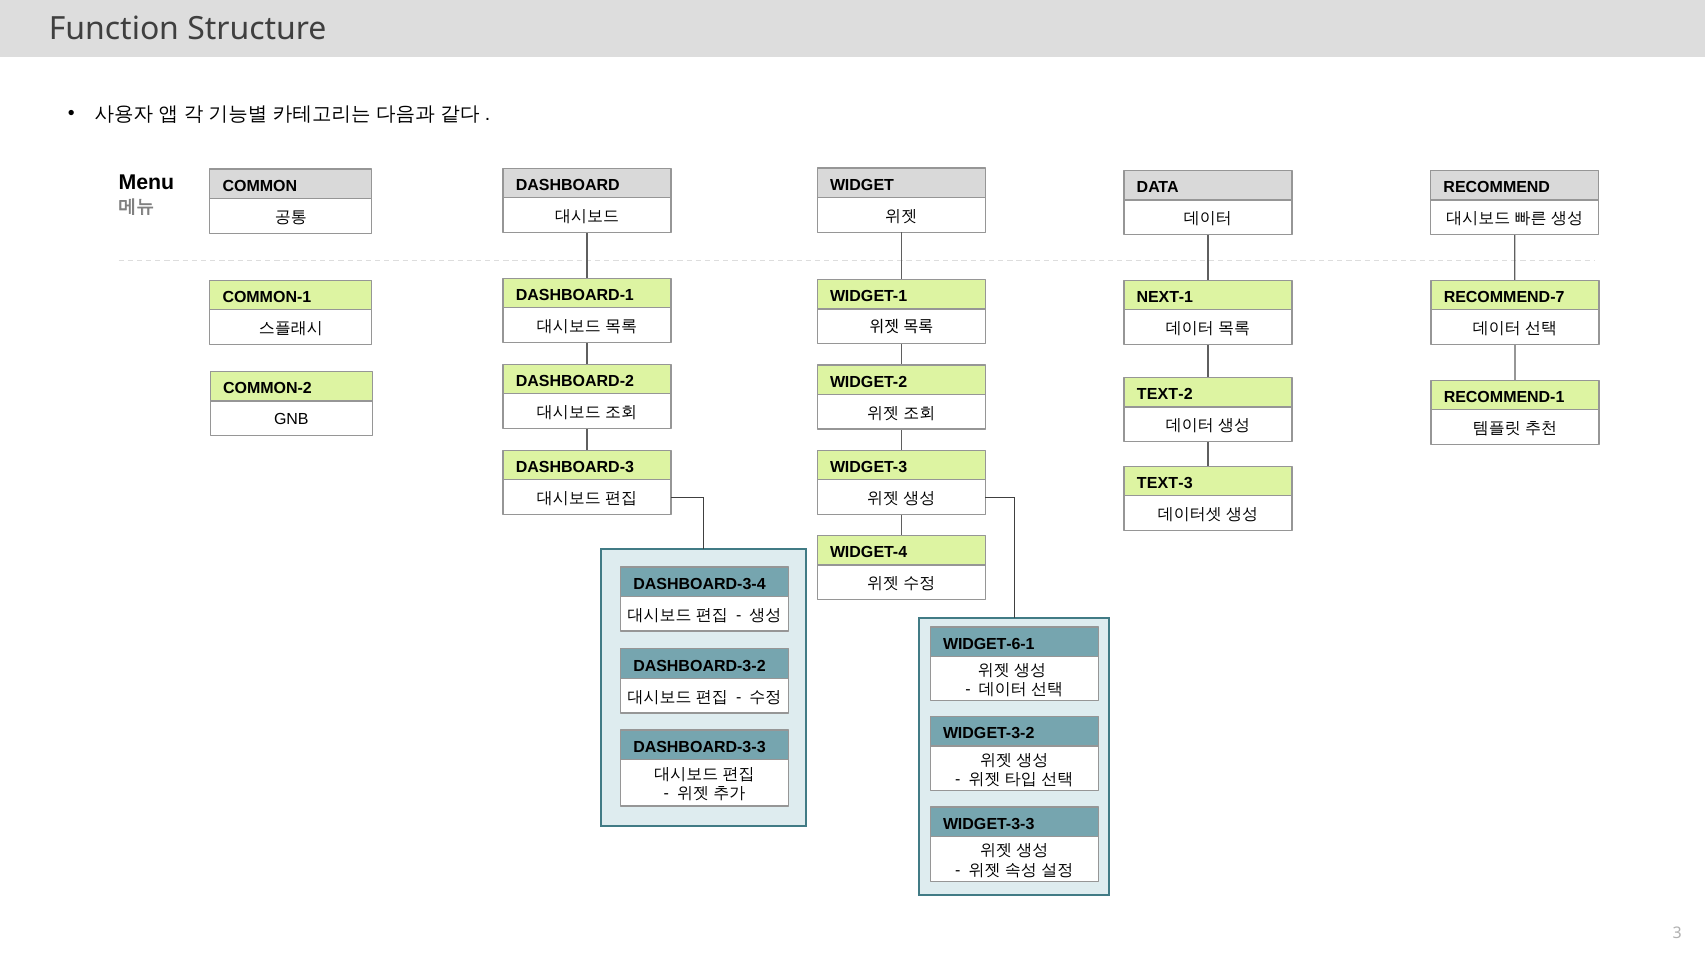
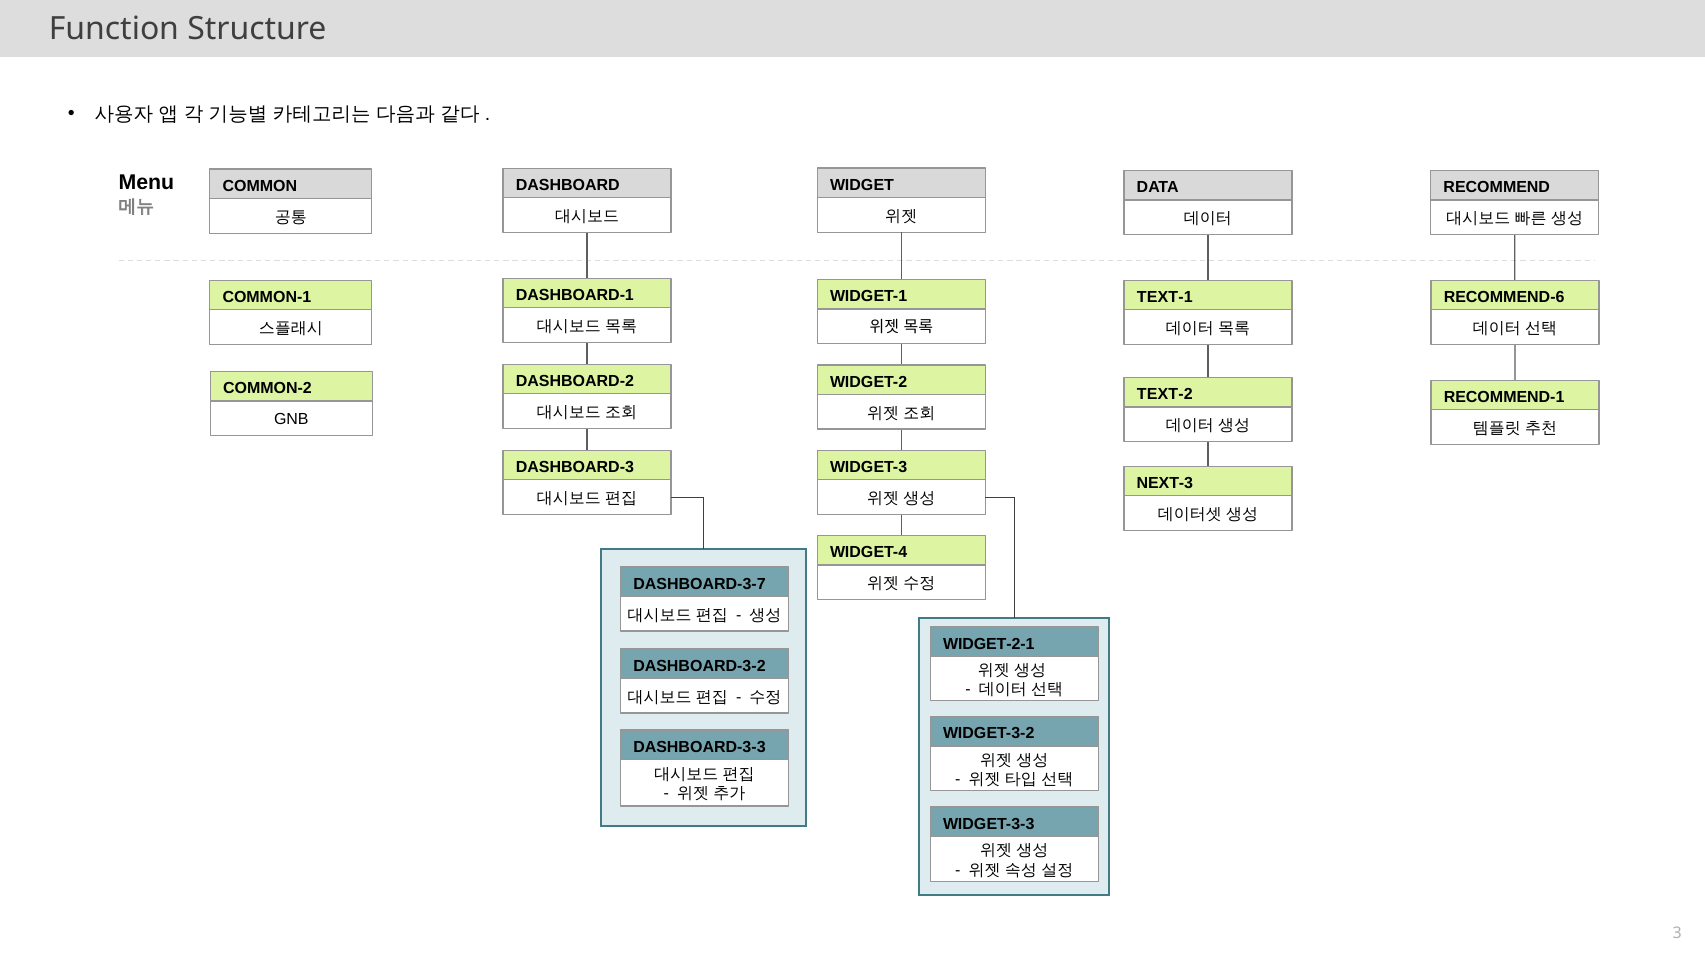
NEXT-1: NEXT-1 -> TEXT-1
RECOMMEND-7: RECOMMEND-7 -> RECOMMEND-6
TEXT-3: TEXT-3 -> NEXT-3
DASHBOARD-3-4: DASHBOARD-3-4 -> DASHBOARD-3-7
WIDGET-6-1: WIDGET-6-1 -> WIDGET-2-1
